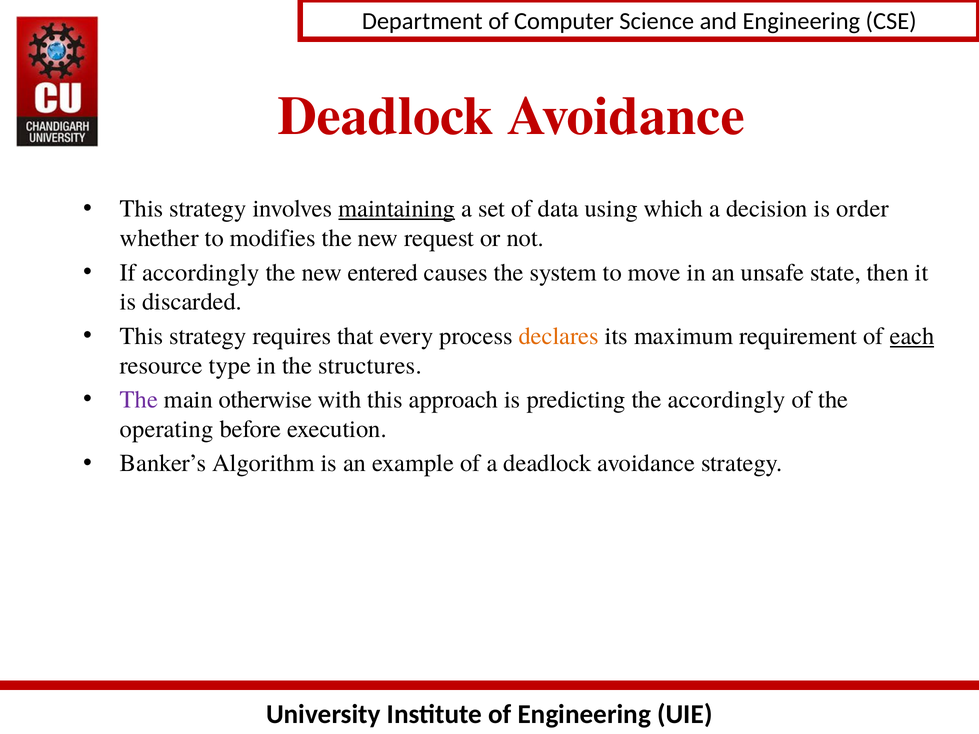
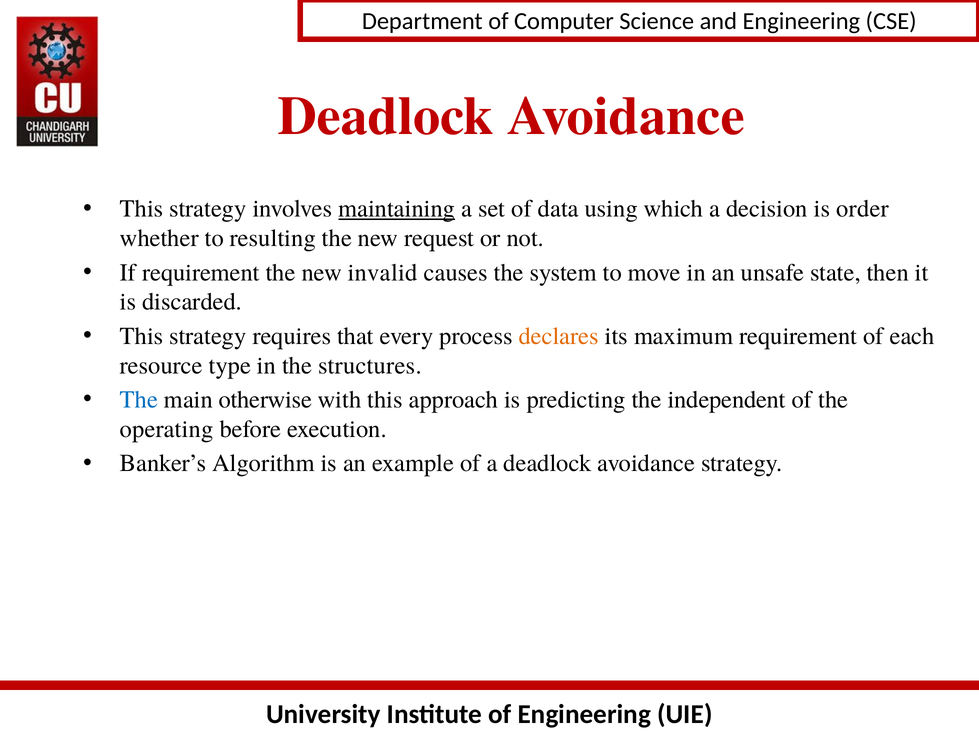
modifies: modifies -> resulting
If accordingly: accordingly -> requirement
entered: entered -> invalid
each underline: present -> none
The at (139, 400) colour: purple -> blue
the accordingly: accordingly -> independent
